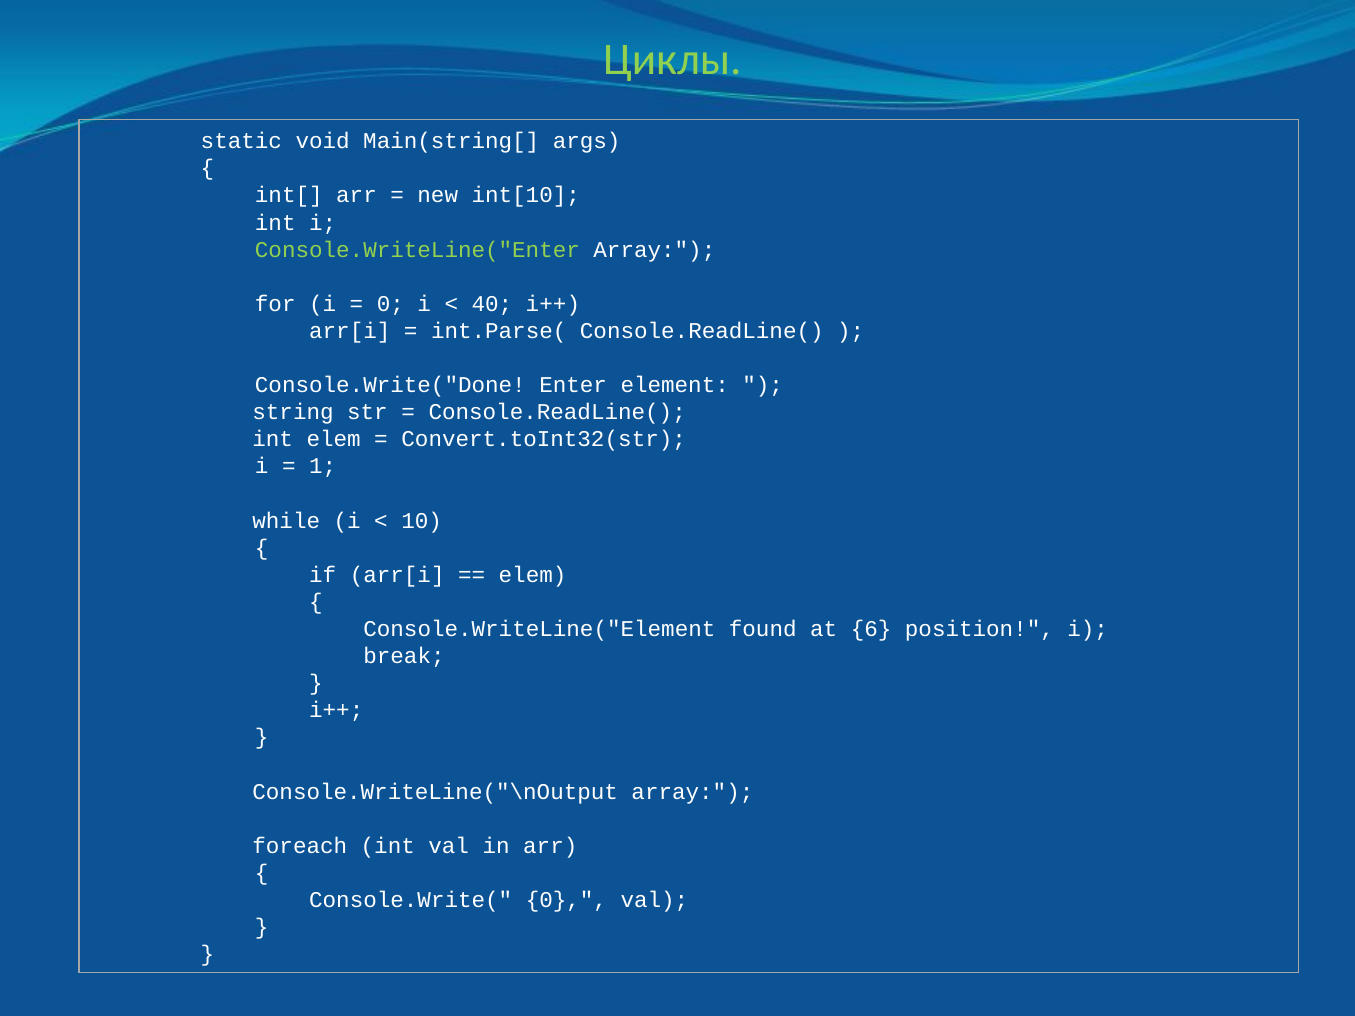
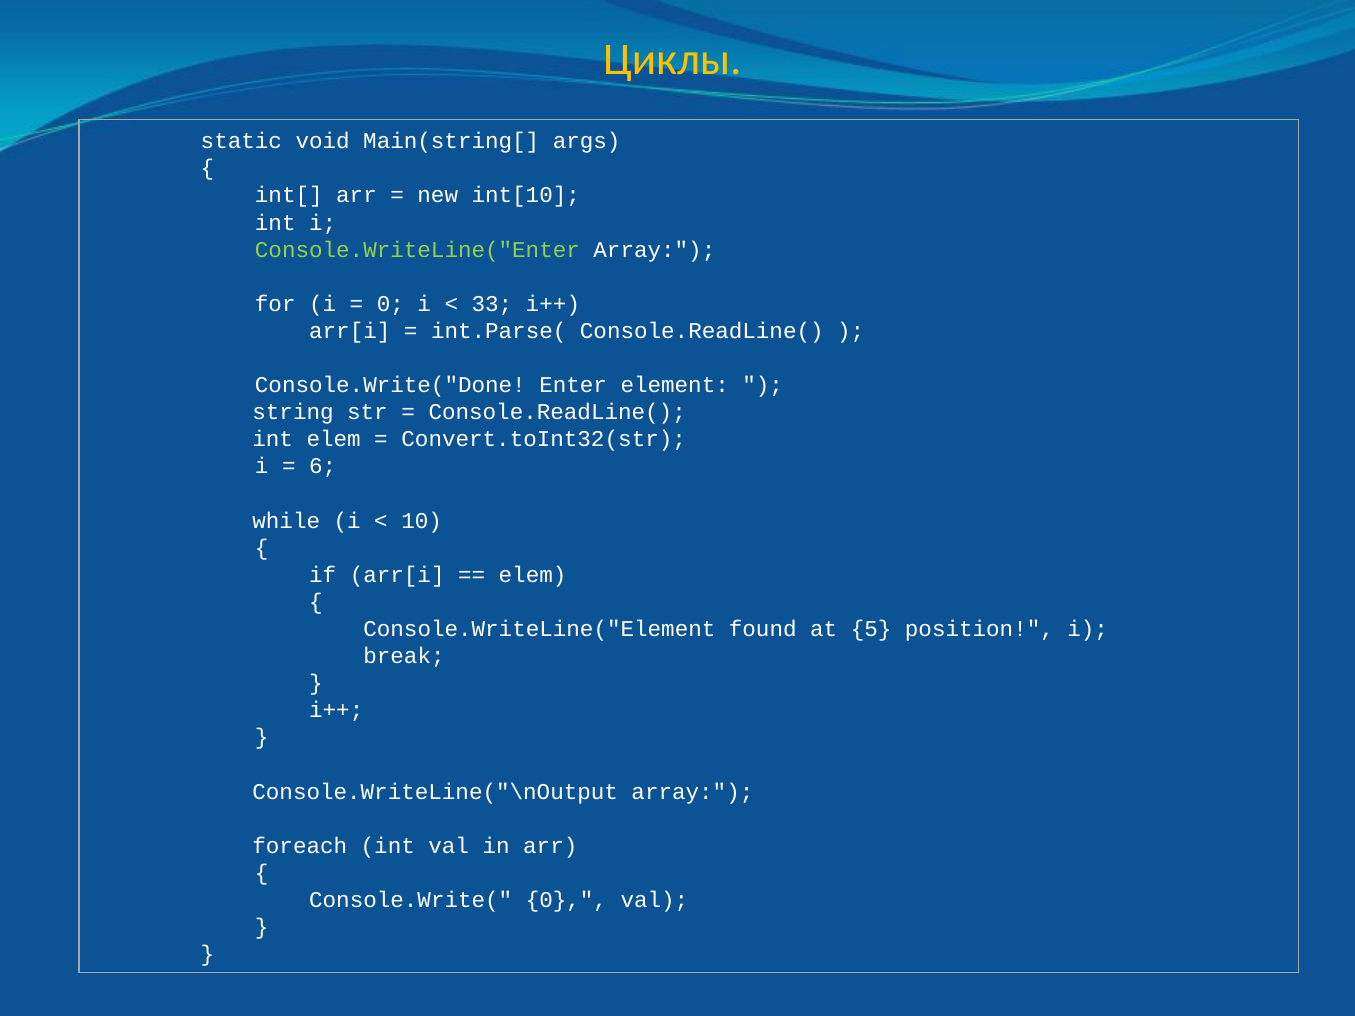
Циклы colour: light green -> yellow
40: 40 -> 33
1: 1 -> 6
6: 6 -> 5
